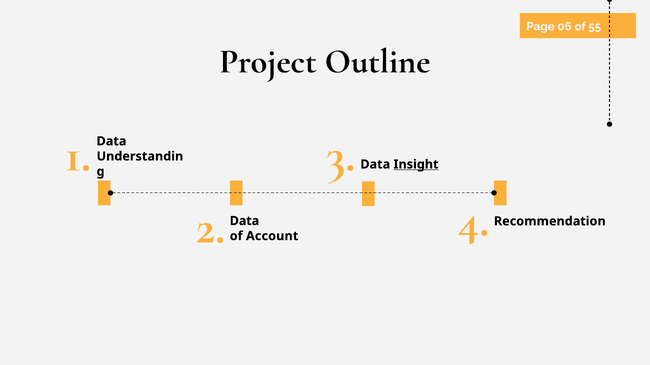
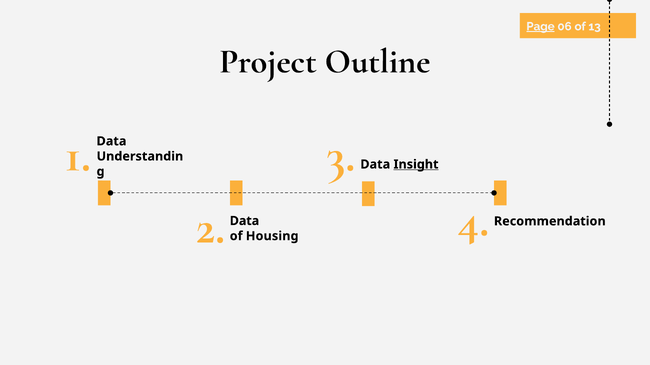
Page underline: none -> present
55: 55 -> 13
Account: Account -> Housing
